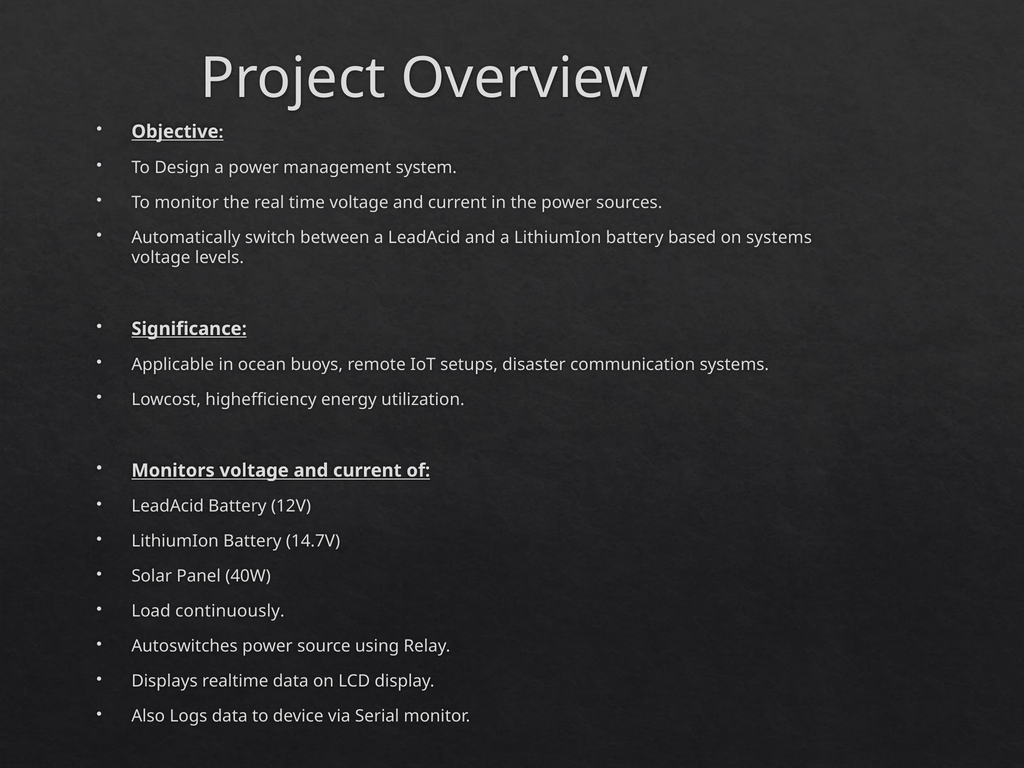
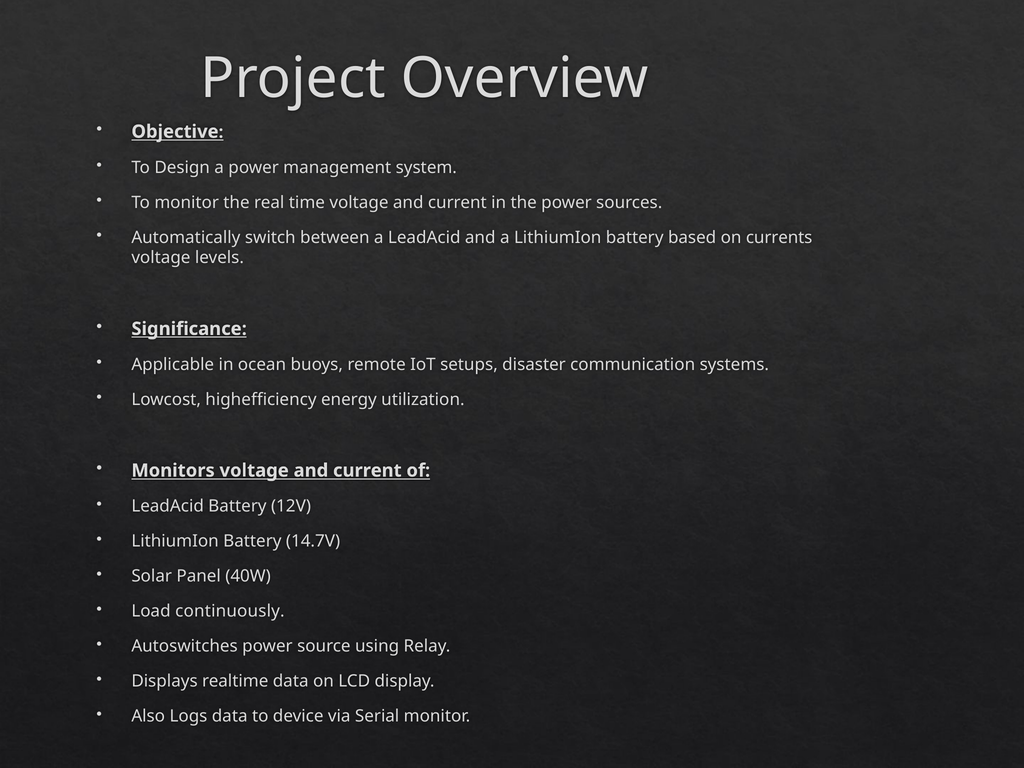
on systems: systems -> currents
